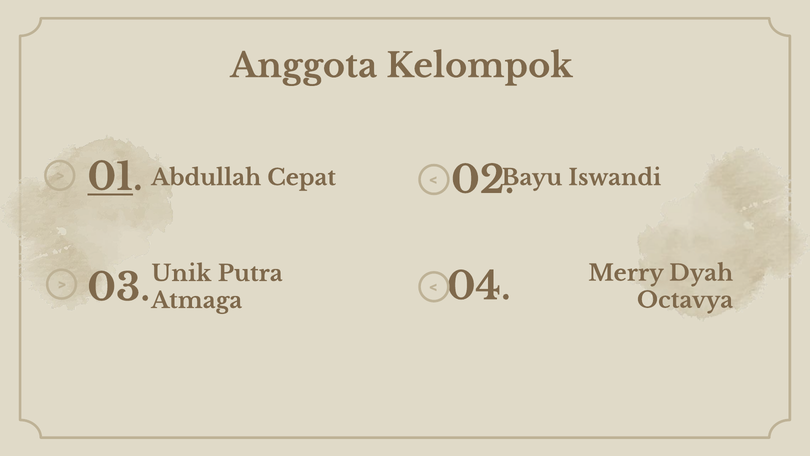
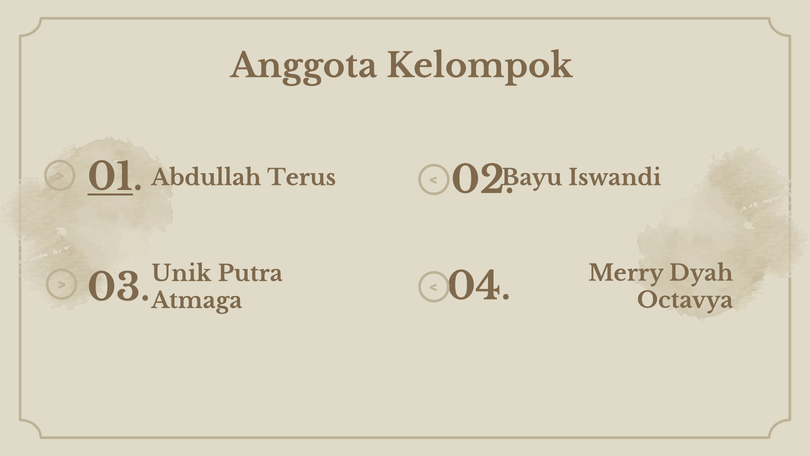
Cepat: Cepat -> Terus
